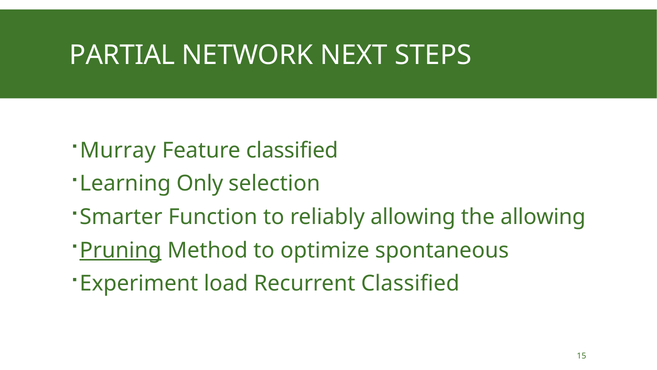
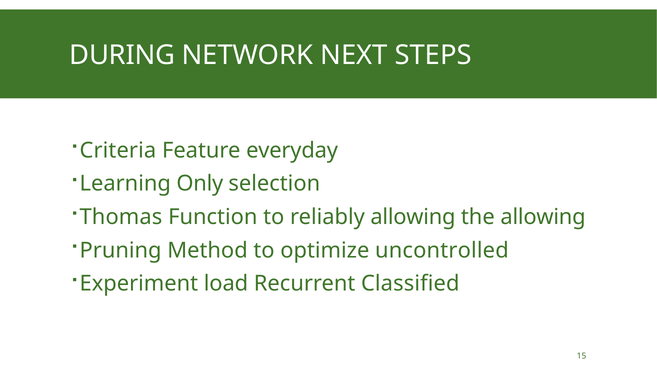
PARTIAL: PARTIAL -> DURING
Murray: Murray -> Criteria
Feature classified: classified -> everyday
Smarter: Smarter -> Thomas
Pruning underline: present -> none
spontaneous: spontaneous -> uncontrolled
